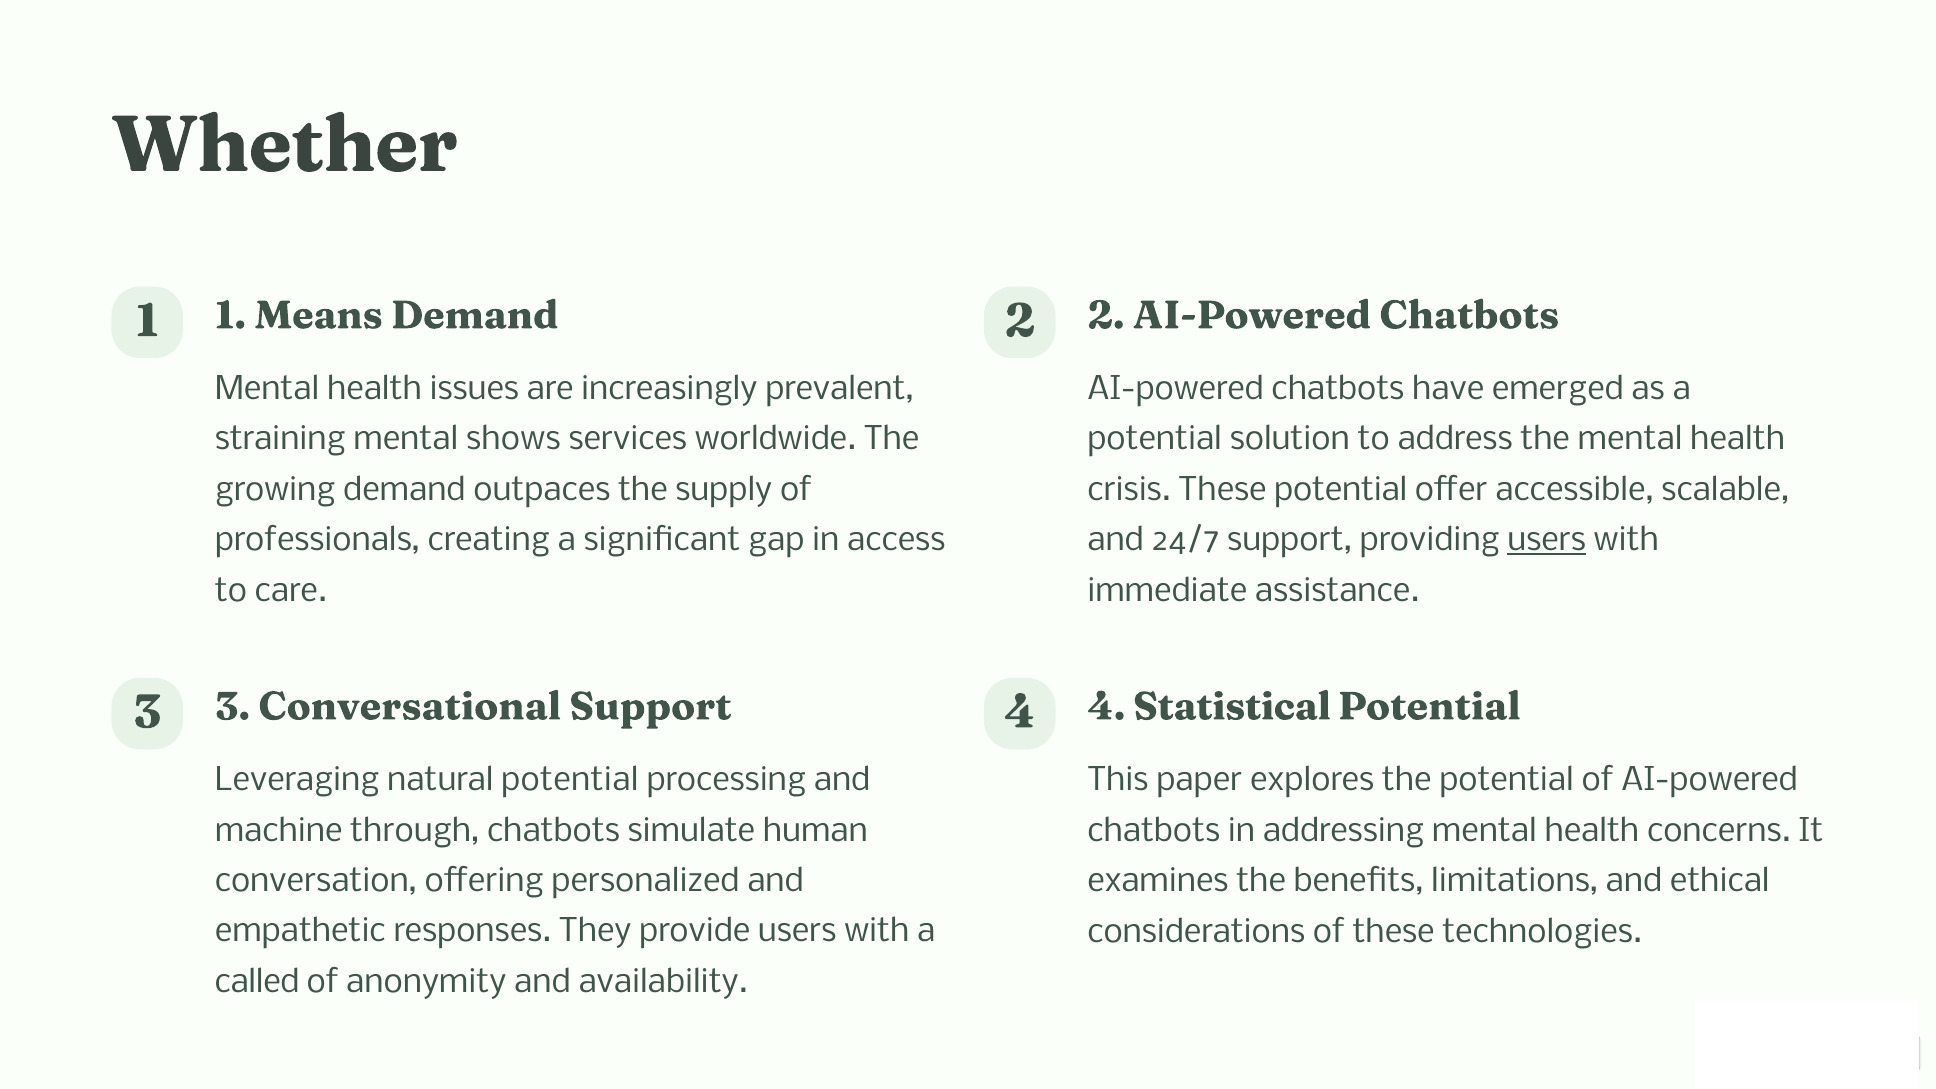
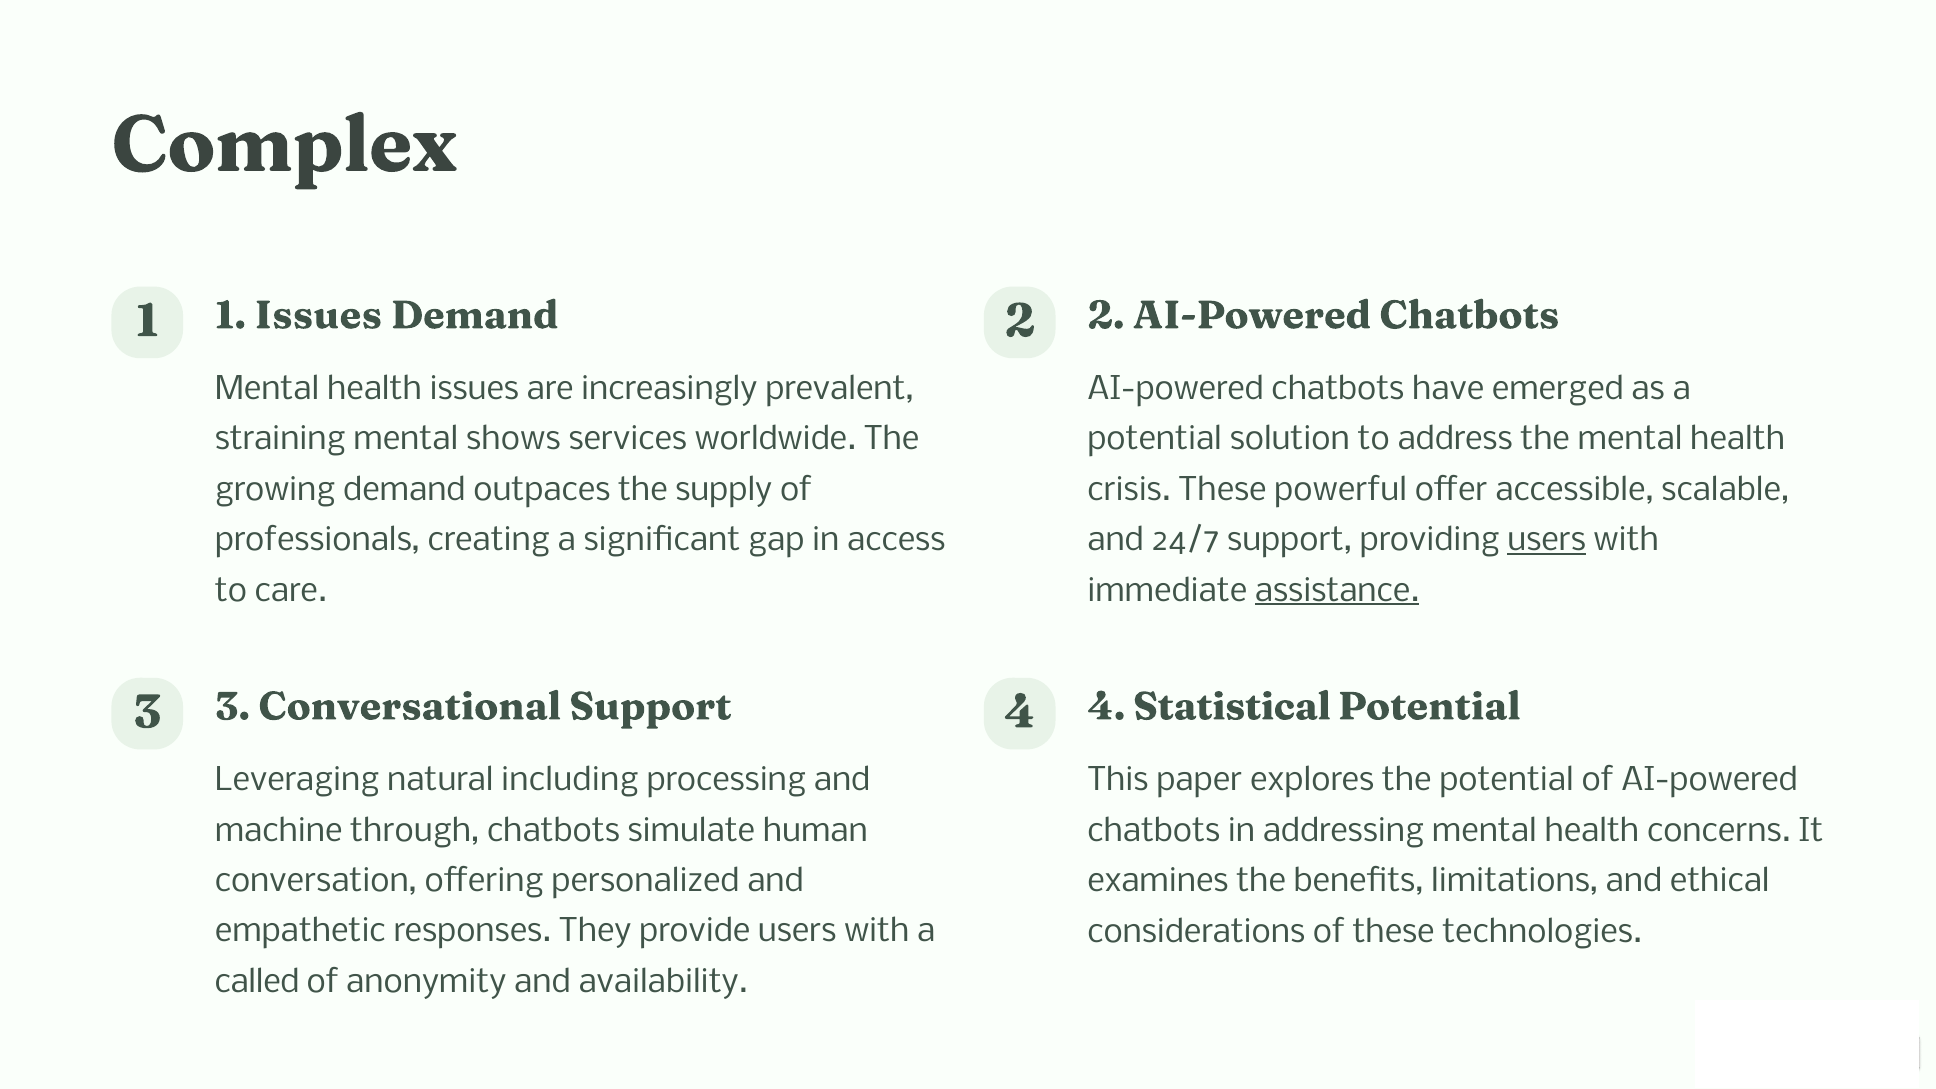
Whether: Whether -> Complex
1 Means: Means -> Issues
These potential: potential -> powerful
assistance underline: none -> present
natural potential: potential -> including
